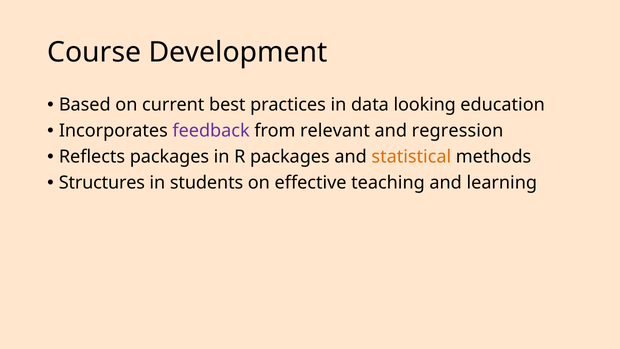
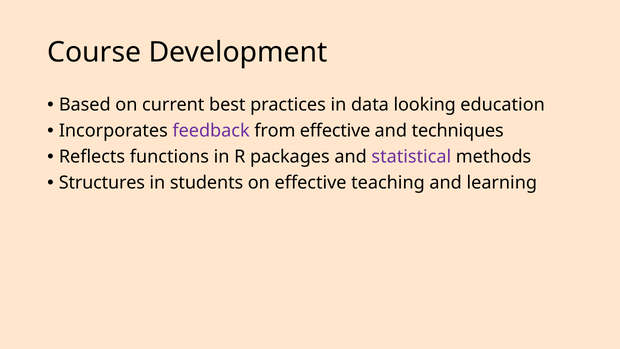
from relevant: relevant -> effective
regression: regression -> techniques
Reflects packages: packages -> functions
statistical colour: orange -> purple
